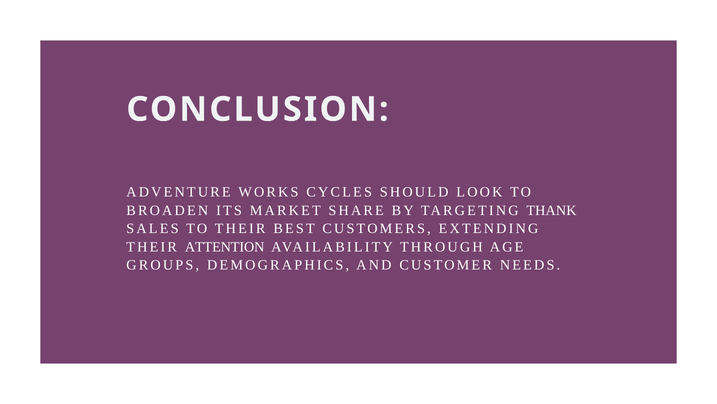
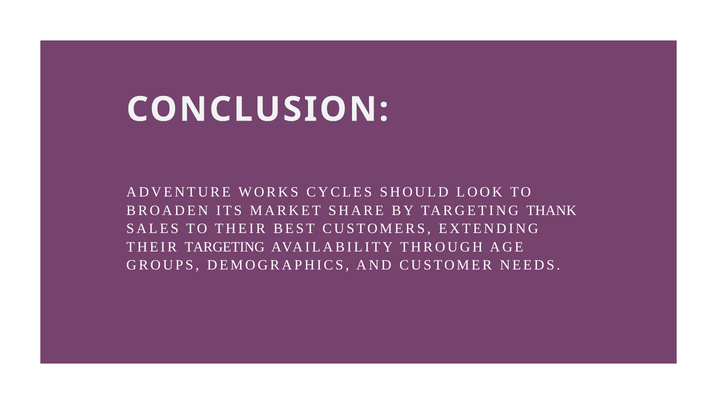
THEIR ATTENTION: ATTENTION -> TARGETING
